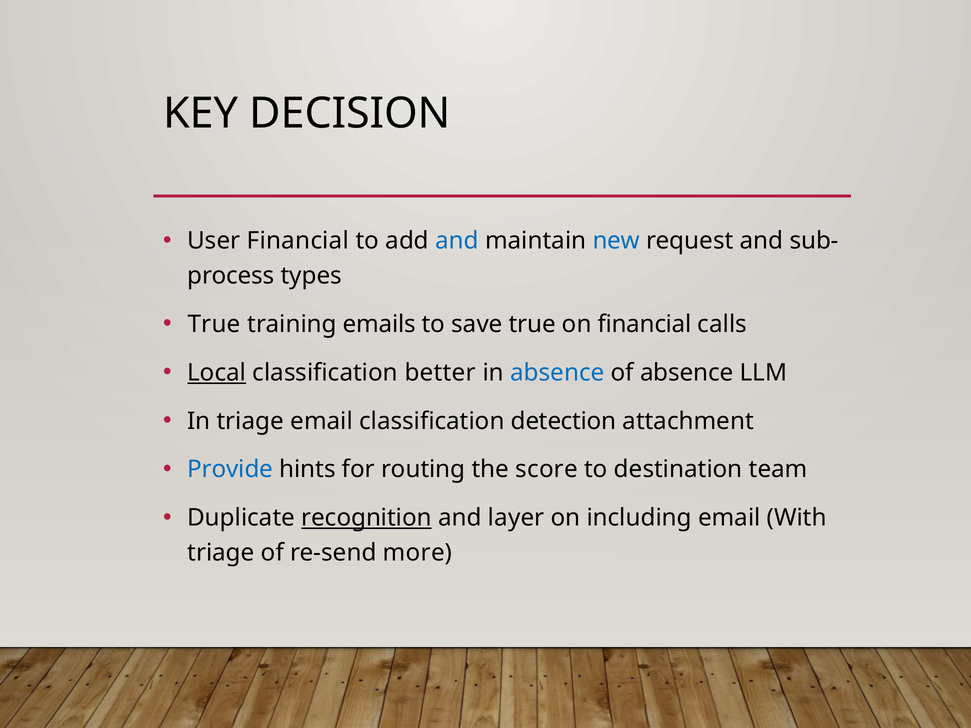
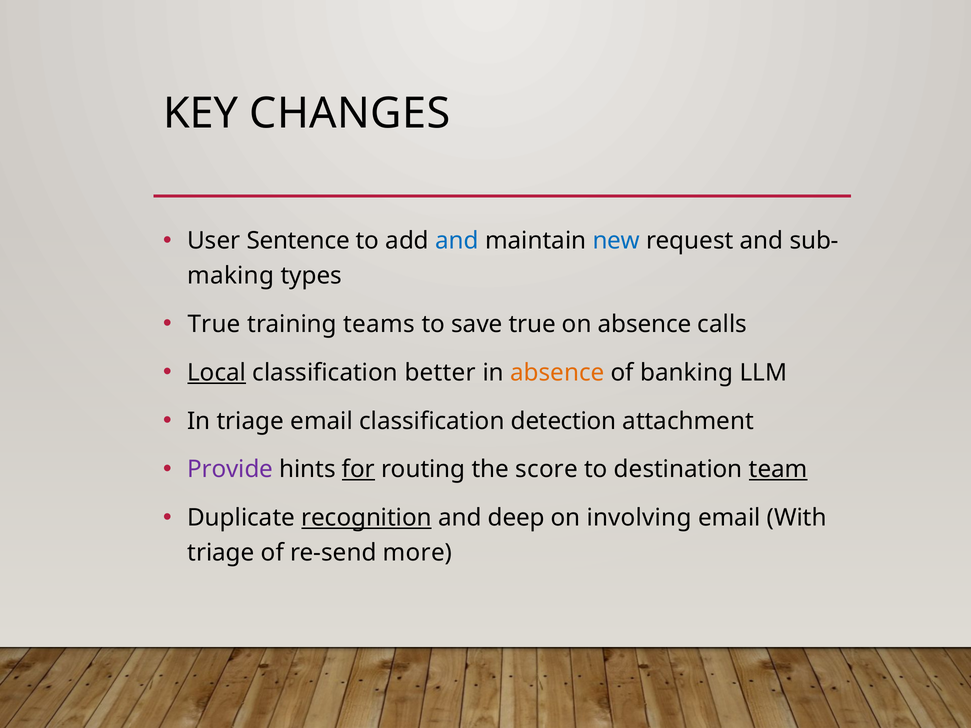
DECISION: DECISION -> CHANGES
User Financial: Financial -> Sentence
process: process -> making
emails: emails -> teams
on financial: financial -> absence
absence at (557, 373) colour: blue -> orange
of absence: absence -> banking
Provide colour: blue -> purple
for underline: none -> present
team underline: none -> present
layer: layer -> deep
including: including -> involving
